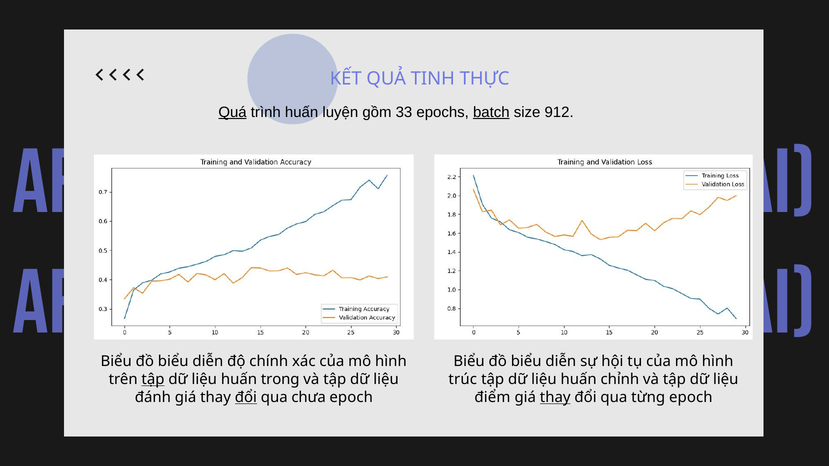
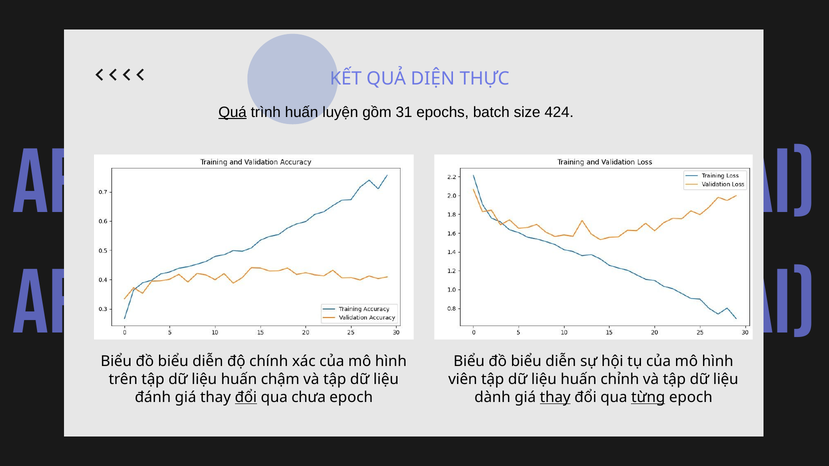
TINH: TINH -> DIỆN
33: 33 -> 31
batch underline: present -> none
912: 912 -> 424
tập at (153, 380) underline: present -> none
trọng: trọng -> chậm
trúc: trúc -> viên
điểm: điểm -> dành
từng underline: none -> present
